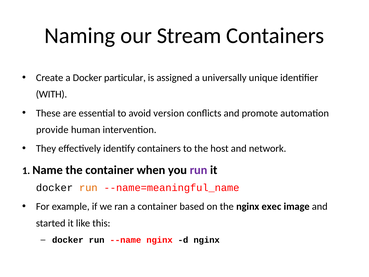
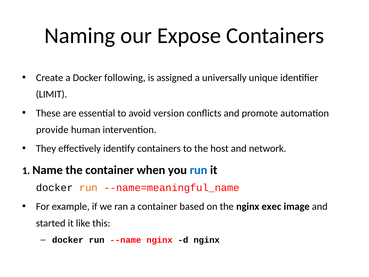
Stream: Stream -> Expose
particular: particular -> following
WITH: WITH -> LIMIT
run at (199, 170) colour: purple -> blue
